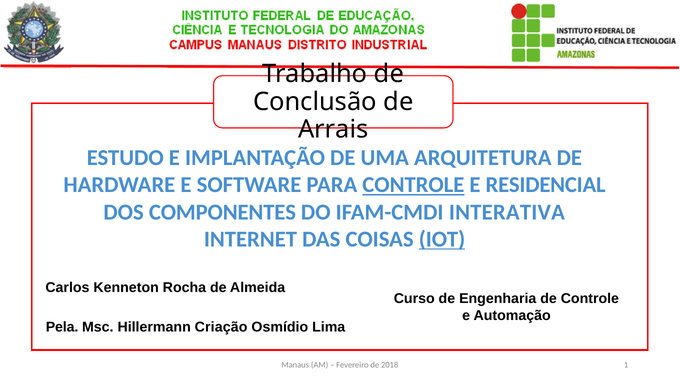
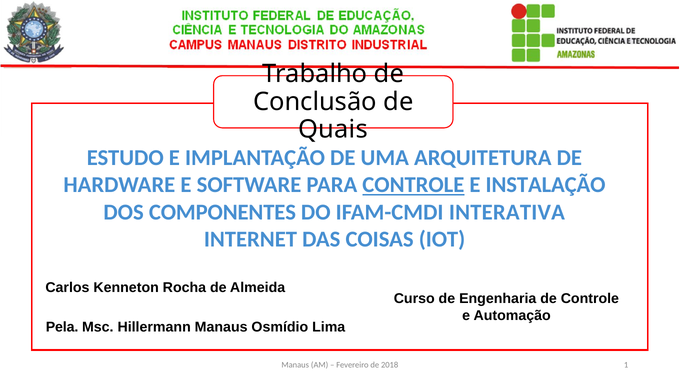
Arrais: Arrais -> Quais
RESIDENCIAL: RESIDENCIAL -> INSTALAÇÃO
IOT underline: present -> none
Hillermann Criação: Criação -> Manaus
